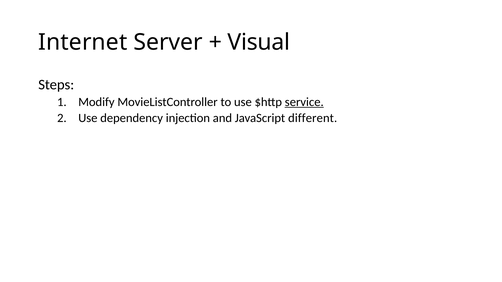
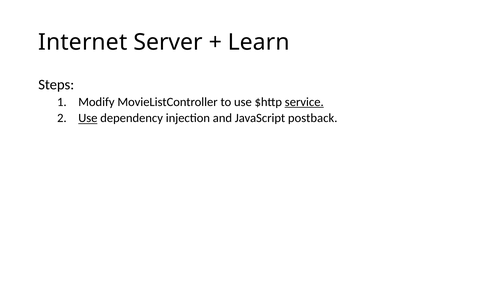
Visual: Visual -> Learn
Use at (88, 118) underline: none -> present
different: different -> postback
